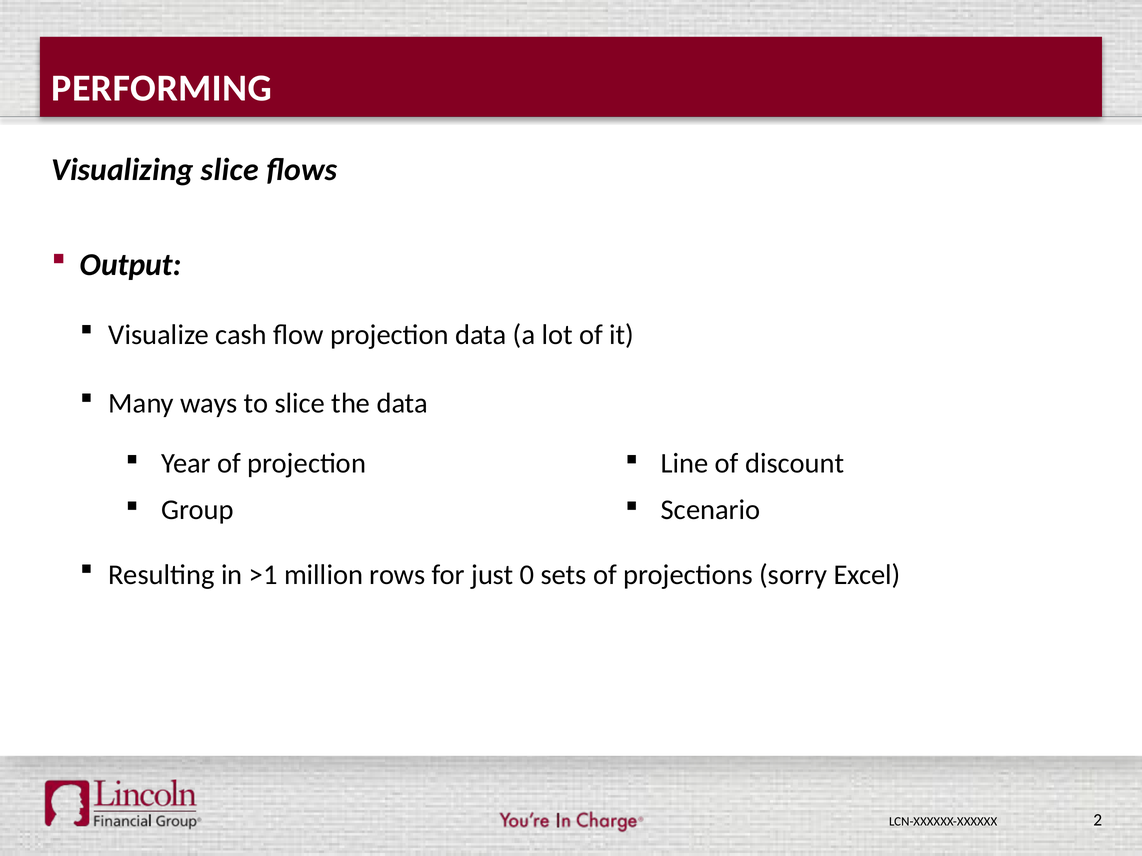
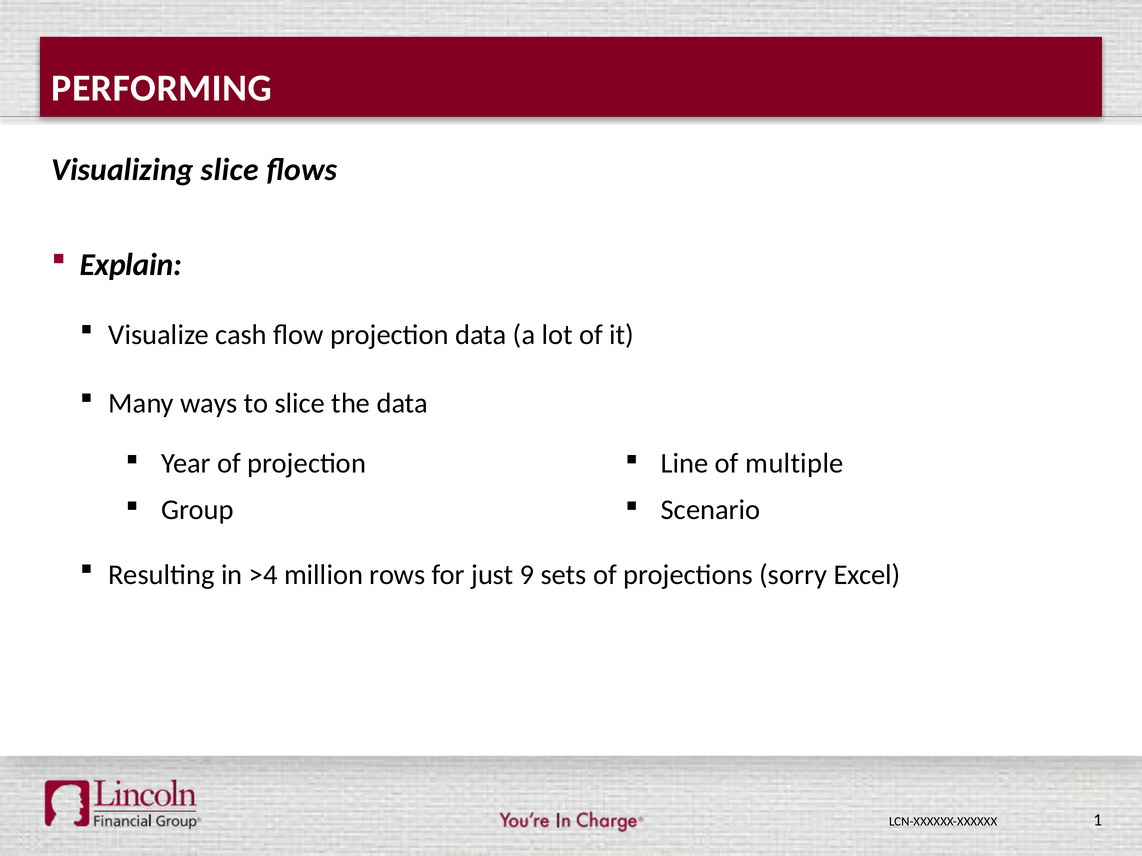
Output: Output -> Explain
discount: discount -> multiple
>1: >1 -> >4
0: 0 -> 9
2: 2 -> 1
